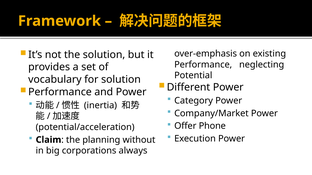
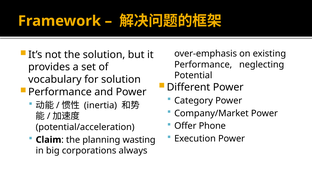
without: without -> wasting
